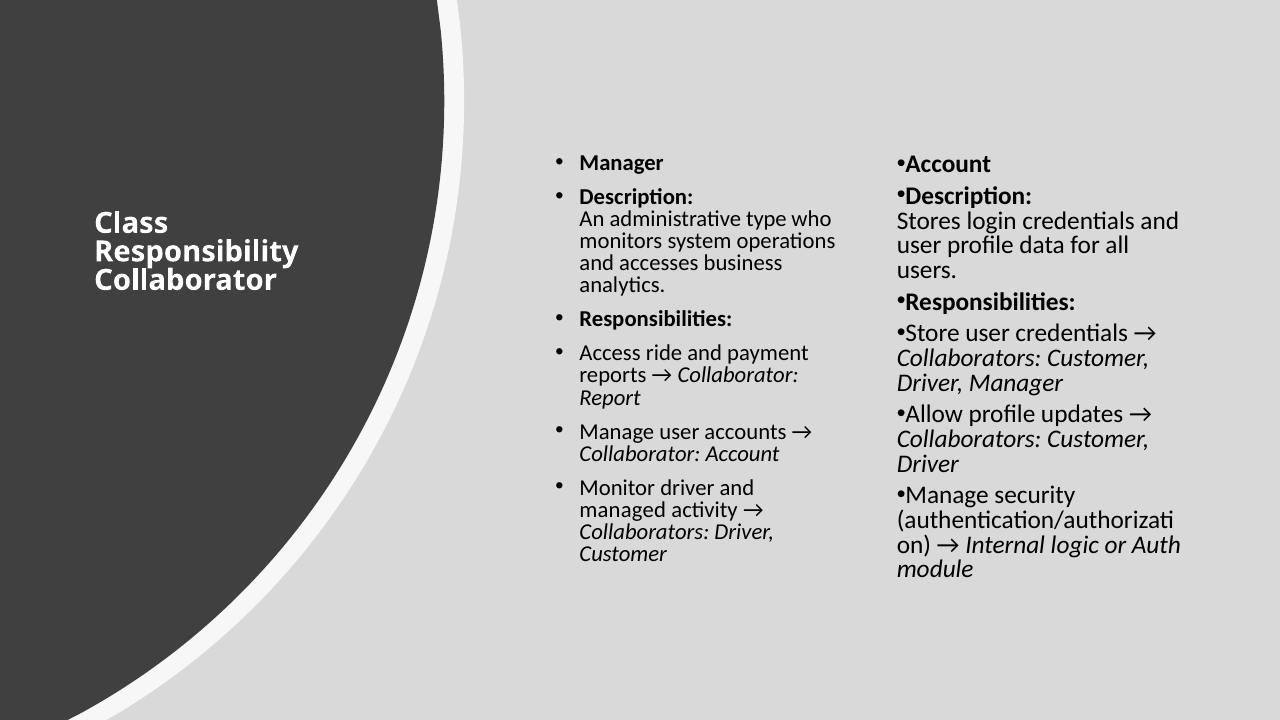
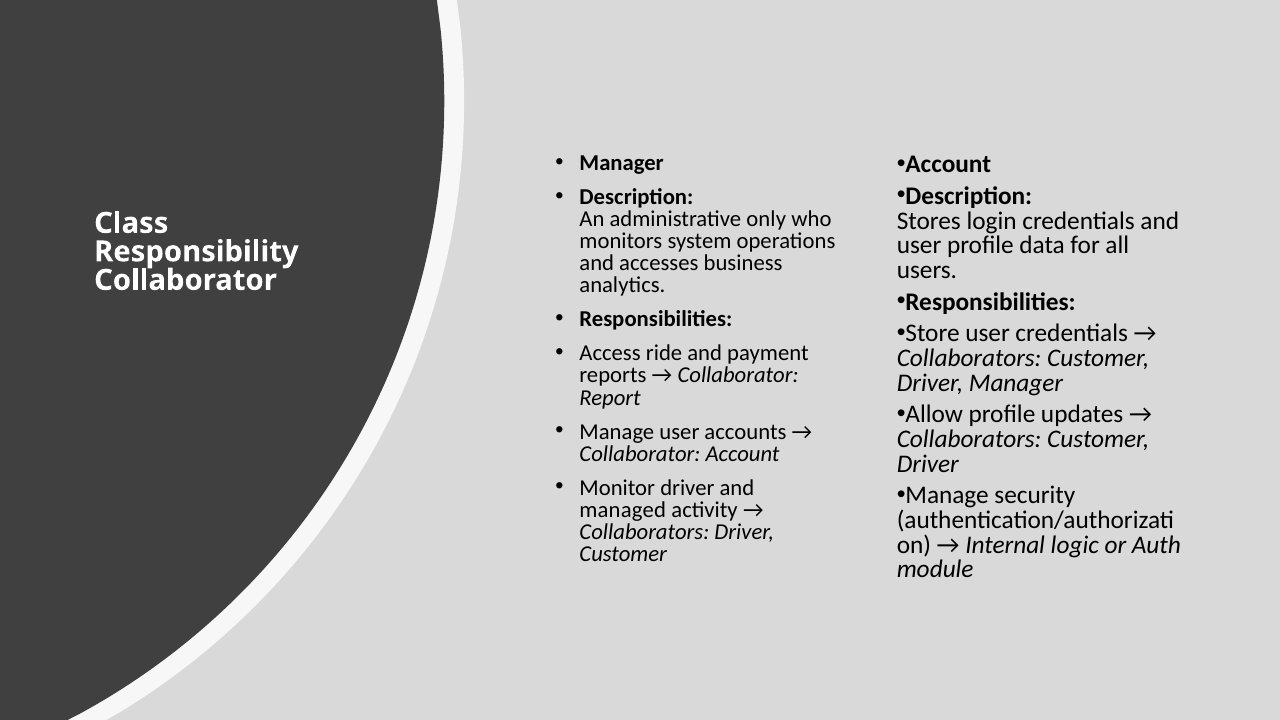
type: type -> only
